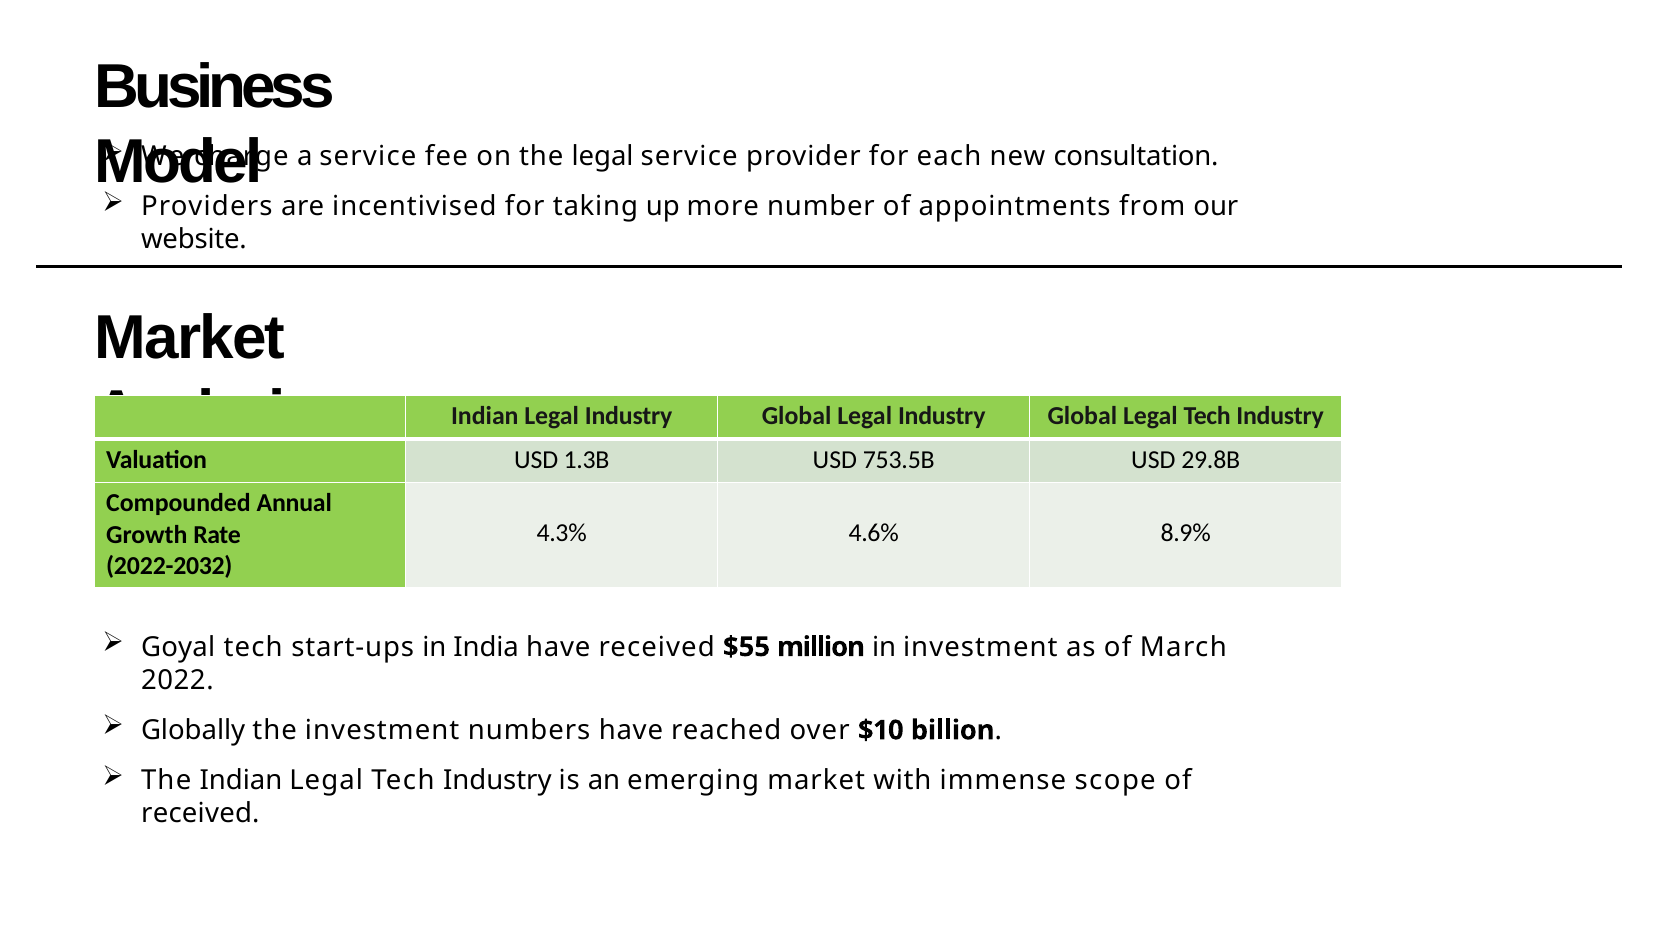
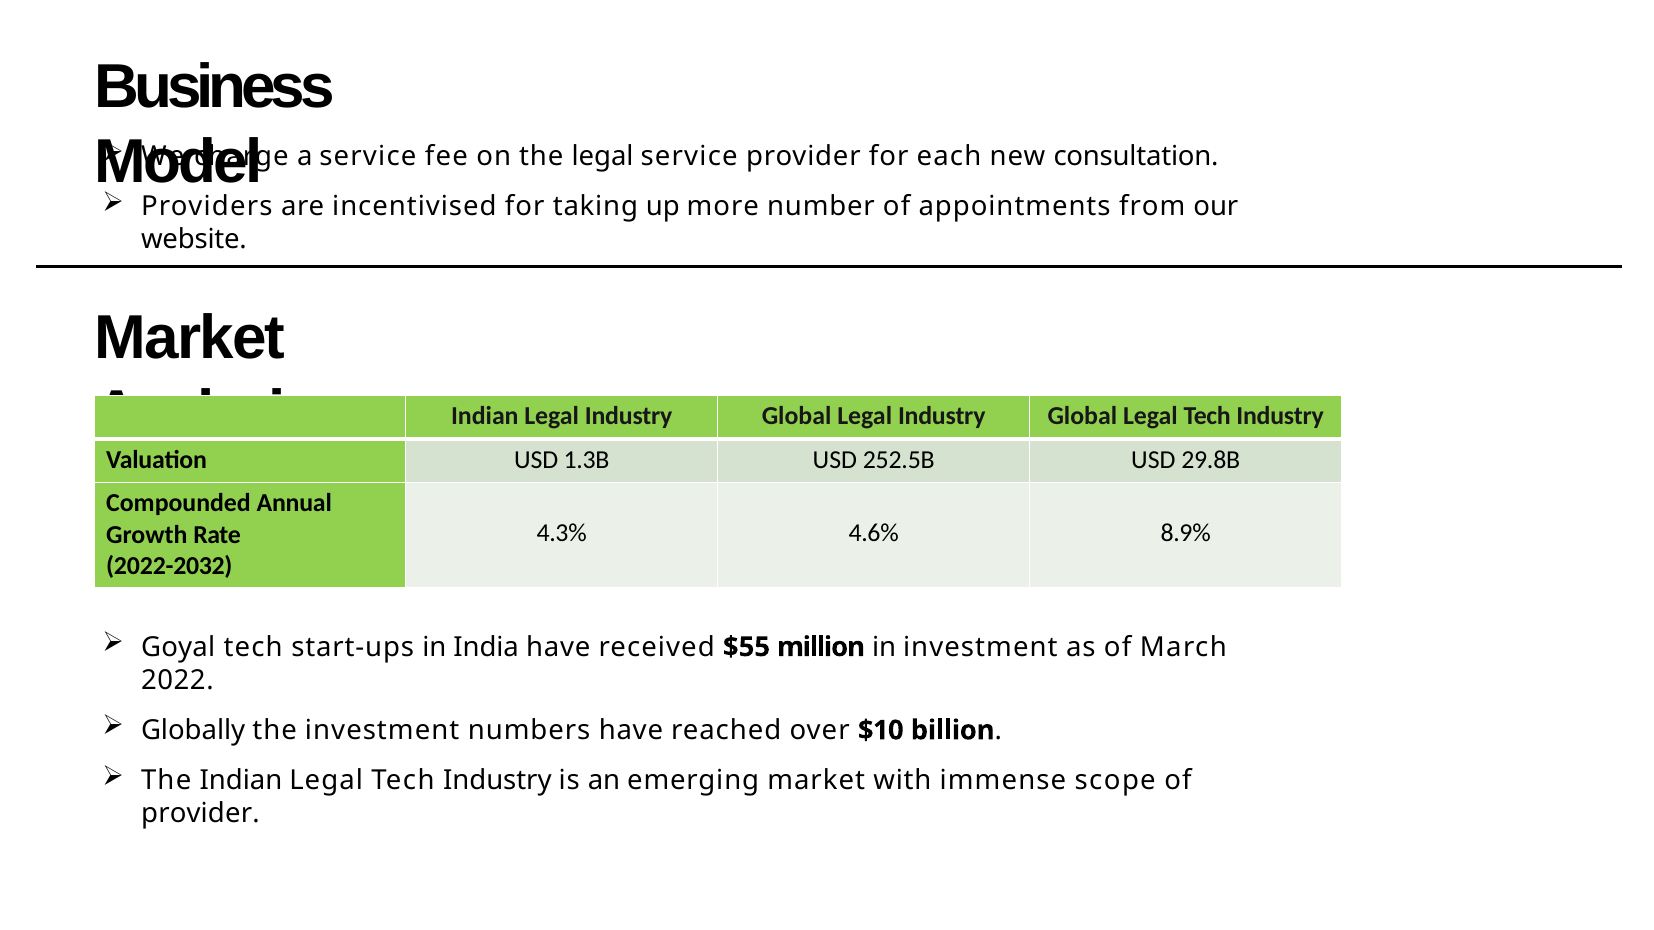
753.5B: 753.5B -> 252.5B
received at (200, 814): received -> provider
